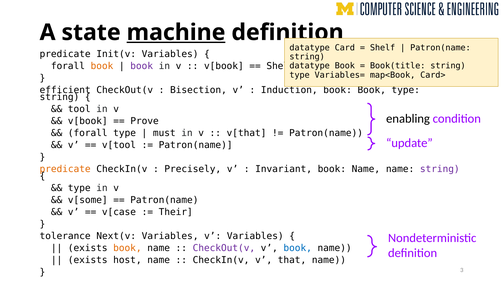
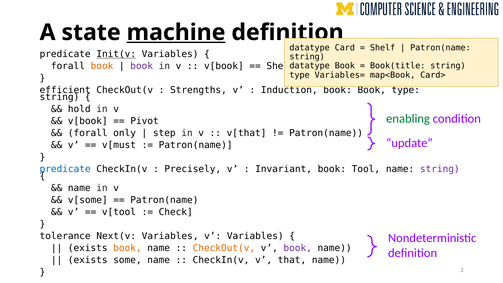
Init(v underline: none -> present
Bisection: Bisection -> Strengths
tool: tool -> hold
enabling colour: black -> green
Prove: Prove -> Pivot
forall type: type -> only
must: must -> step
v[tool: v[tool -> v[must
predicate at (65, 169) colour: orange -> blue
Name at (366, 169): Name -> Tool
type at (79, 188): type -> name
v[case: v[case -> v[tool
Their: Their -> Check
CheckOut(v at (224, 248) colour: purple -> orange
book at (298, 248) colour: blue -> purple
host: host -> some
